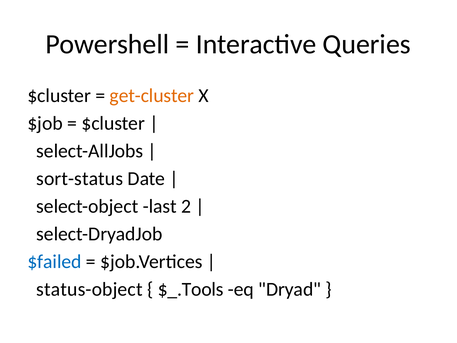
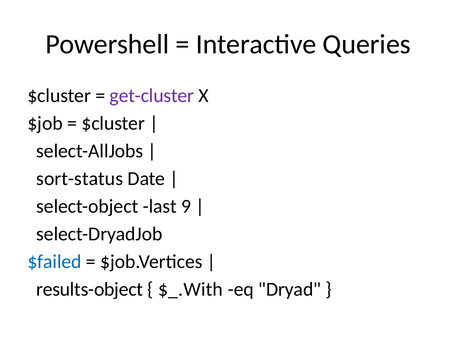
get-cluster colour: orange -> purple
2: 2 -> 9
status-object: status-object -> results-object
$_.Tools: $_.Tools -> $_.With
